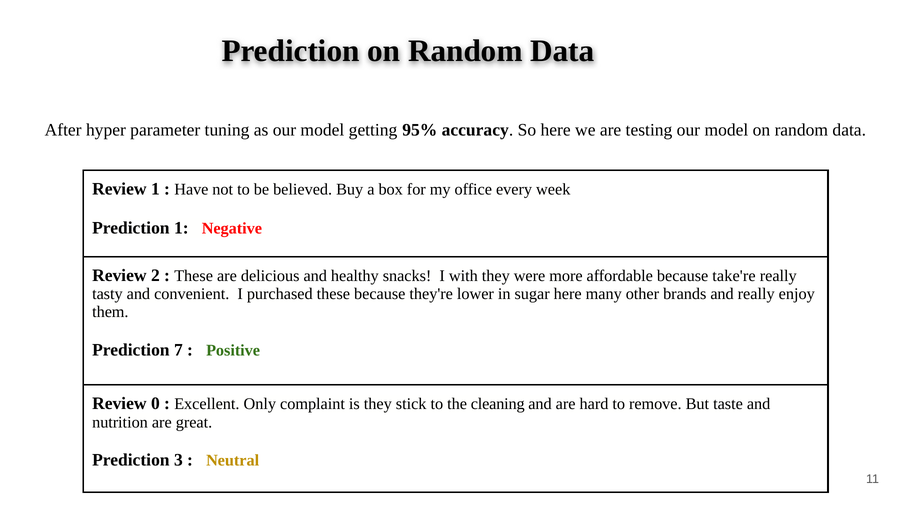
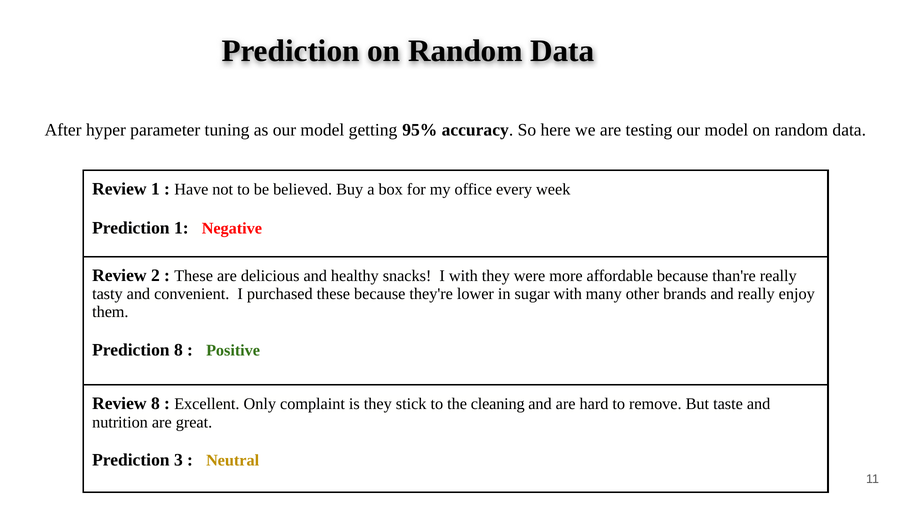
take're: take're -> than're
sugar here: here -> with
Prediction 7: 7 -> 8
Review 0: 0 -> 8
